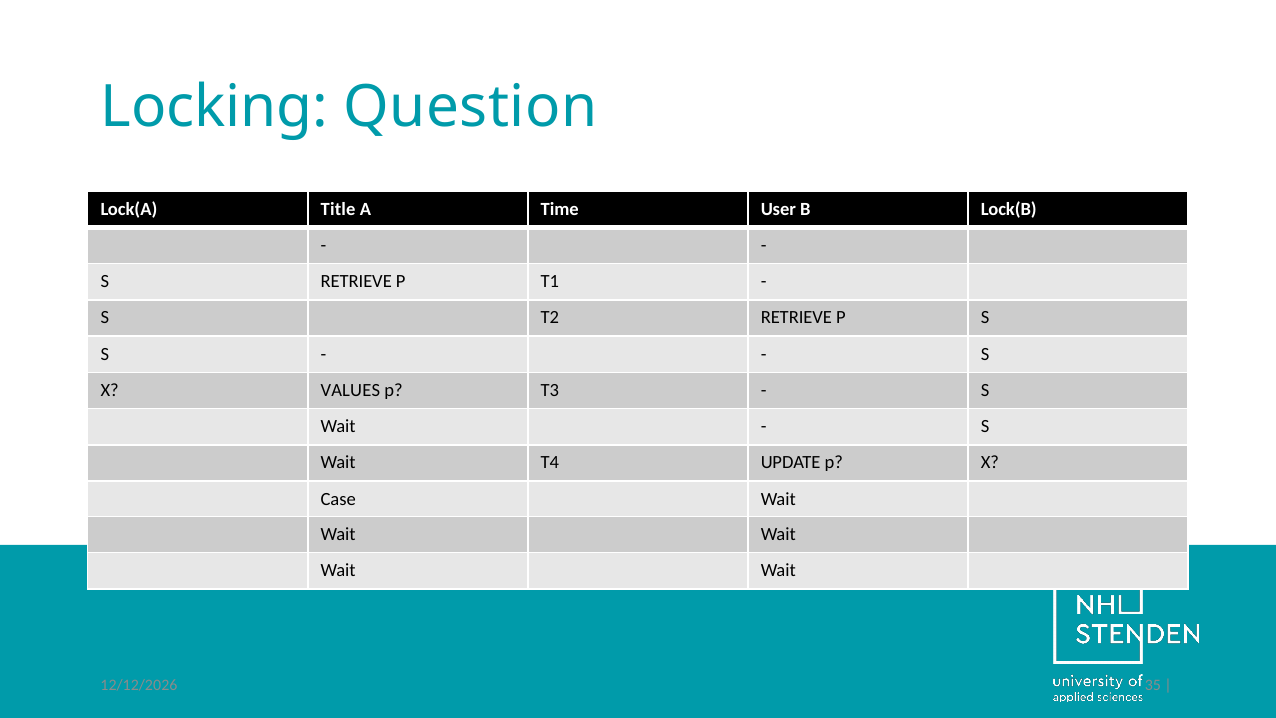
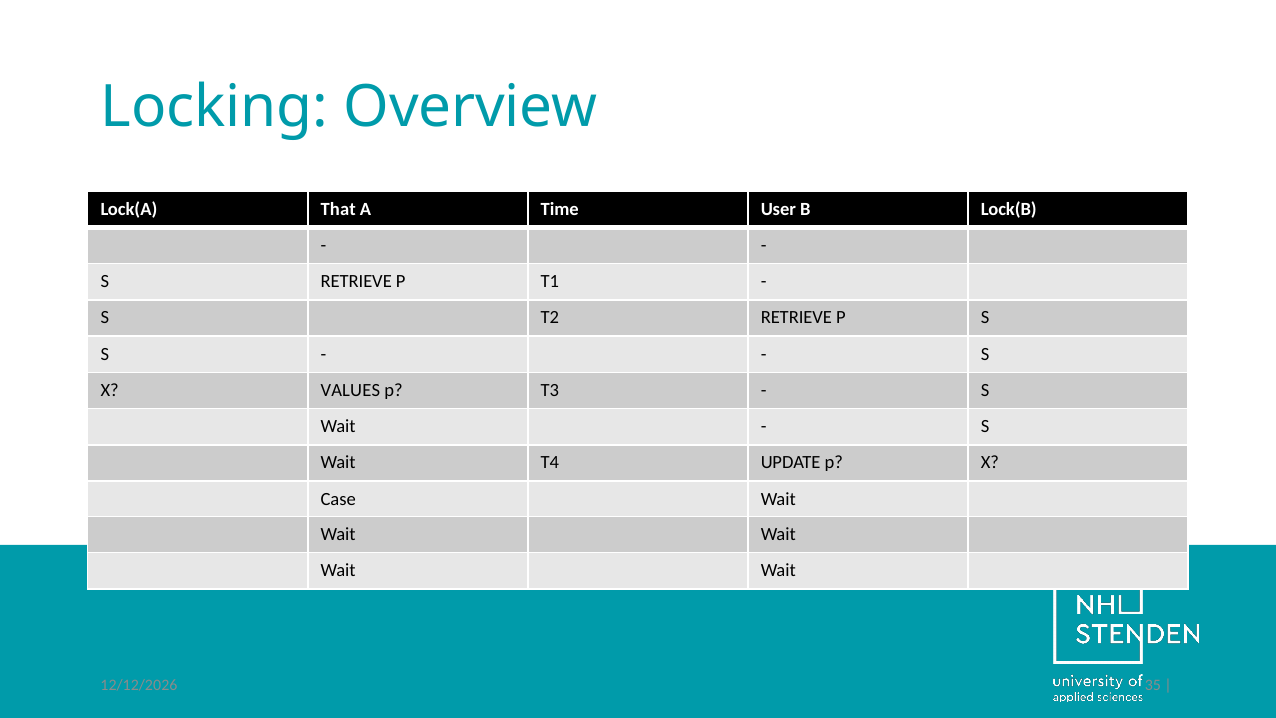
Question: Question -> Overview
Title: Title -> That
